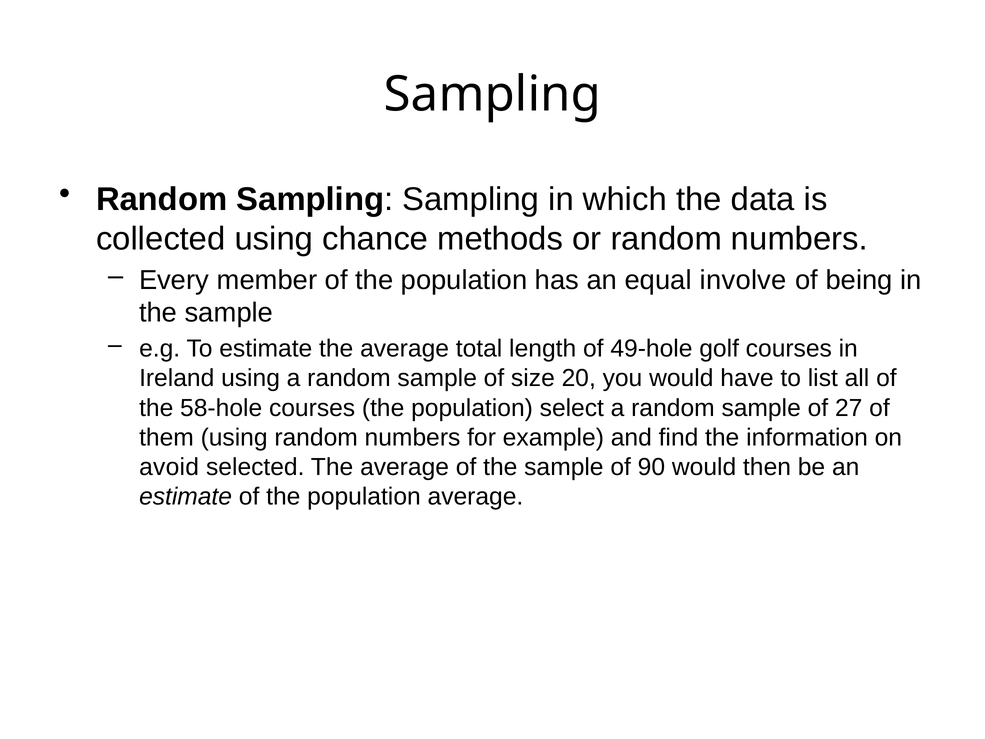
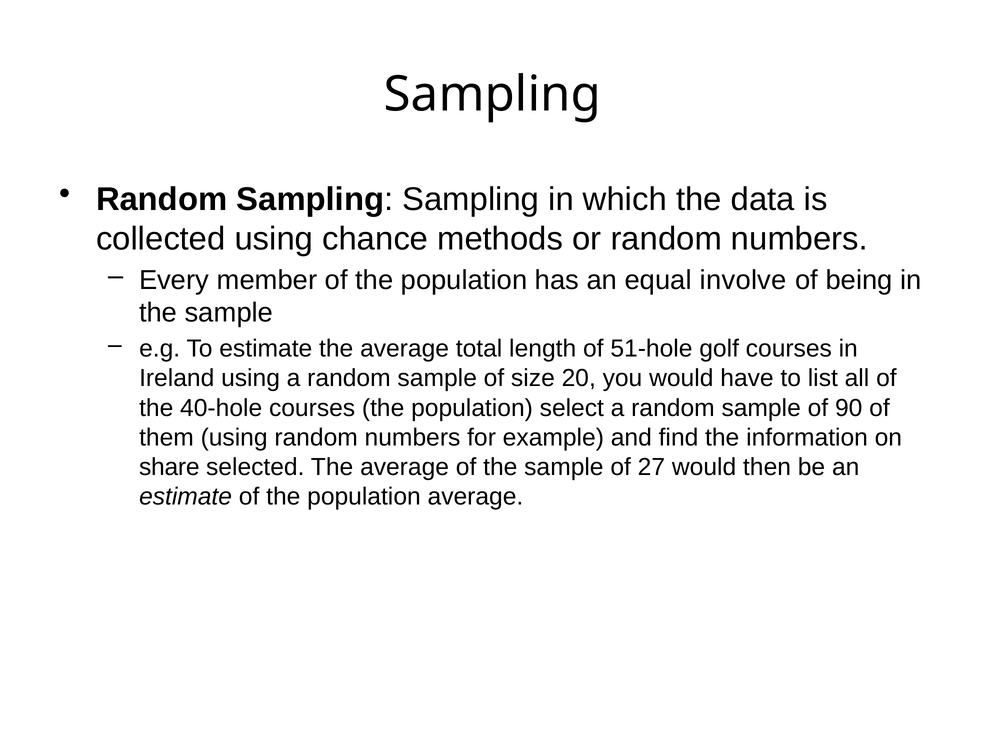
49-hole: 49-hole -> 51-hole
58-hole: 58-hole -> 40-hole
27: 27 -> 90
avoid: avoid -> share
90: 90 -> 27
